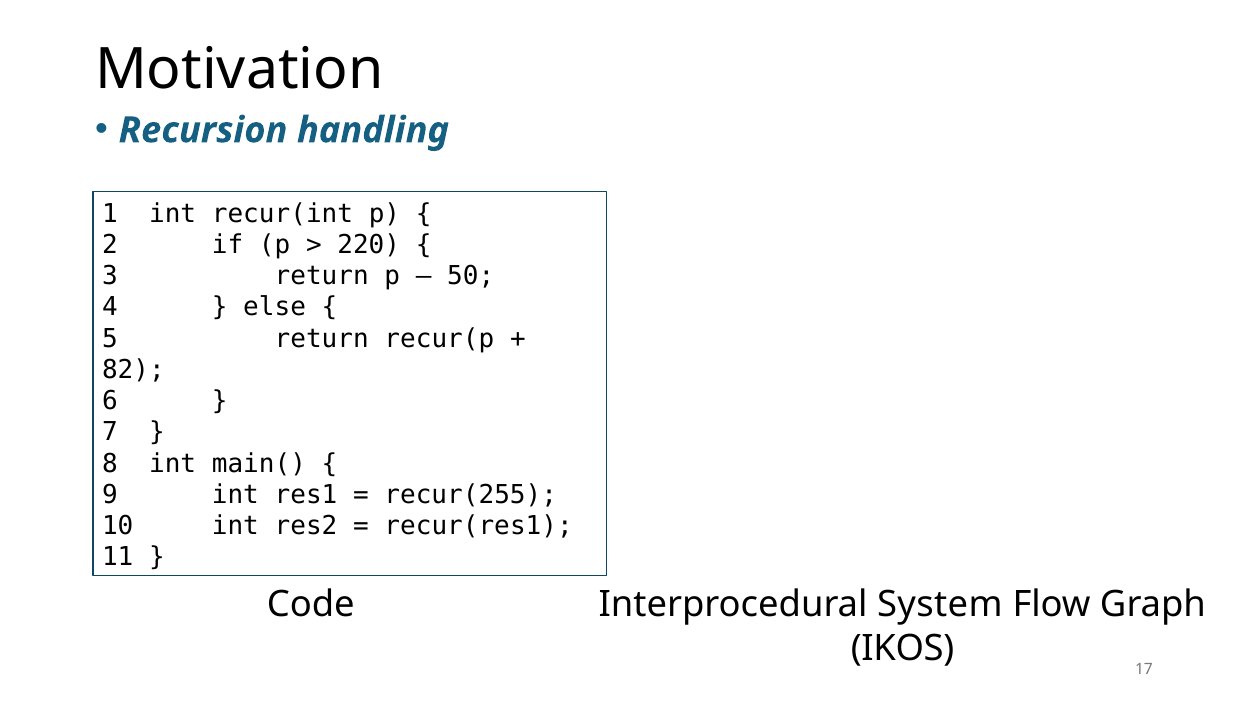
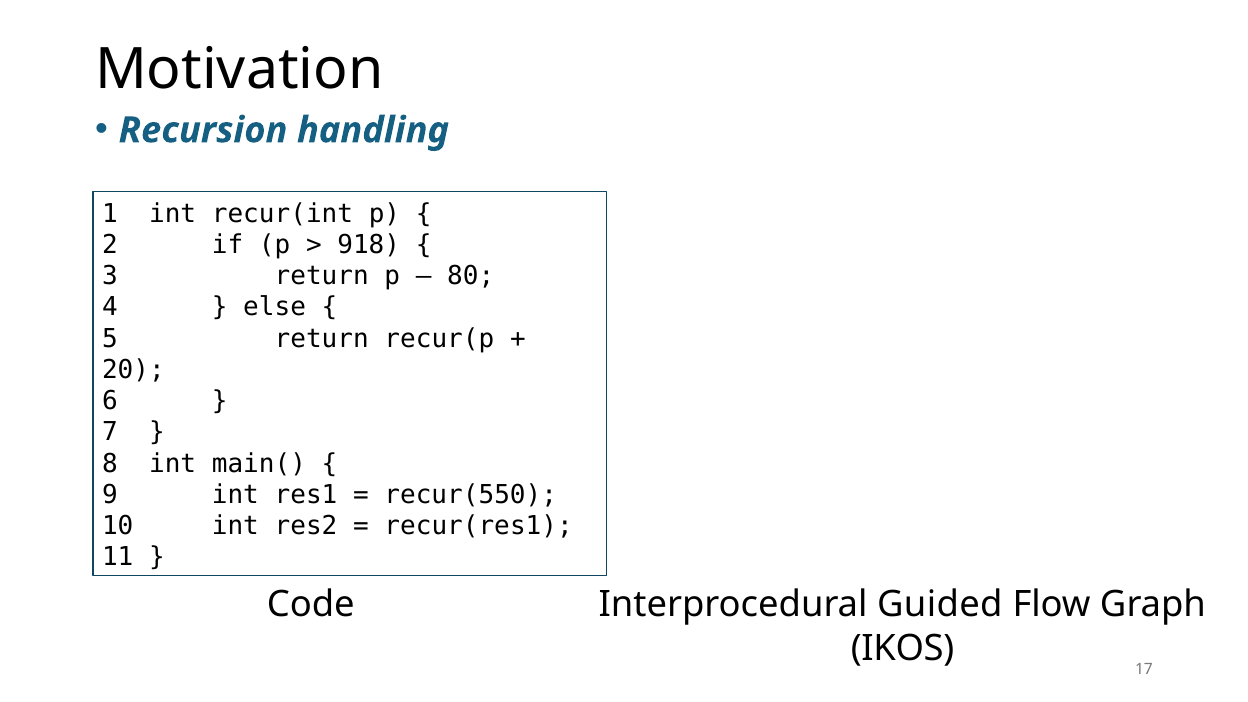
220: 220 -> 918
50: 50 -> 80
82: 82 -> 20
recur(255: recur(255 -> recur(550
System: System -> Guided
